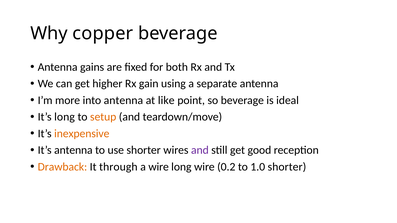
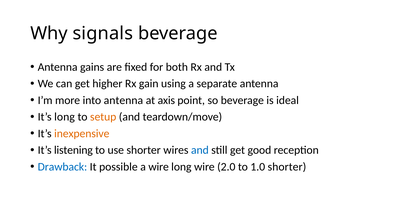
copper: copper -> signals
like: like -> axis
It’s antenna: antenna -> listening
and at (200, 150) colour: purple -> blue
Drawback colour: orange -> blue
through: through -> possible
0.2: 0.2 -> 2.0
